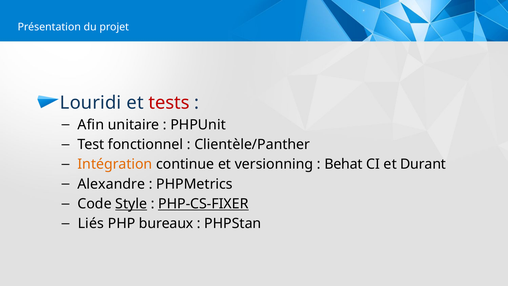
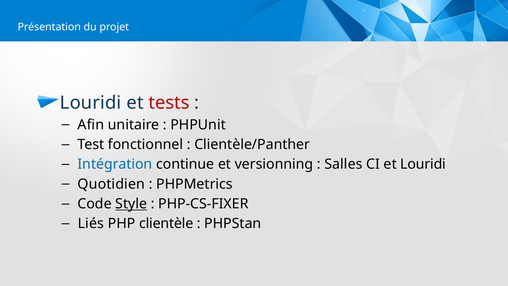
Intégration colour: orange -> blue
Behat: Behat -> Salles
et Durant: Durant -> Louridi
Alexandre: Alexandre -> Quotidien
PHP-CS-FIXER underline: present -> none
bureaux: bureaux -> clientèle
